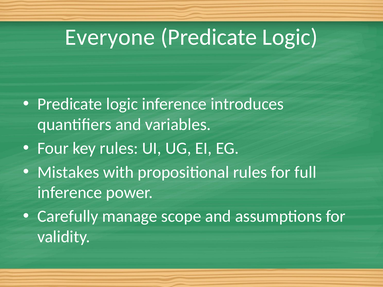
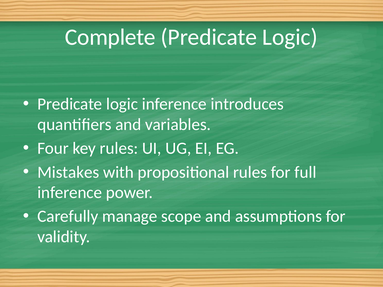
Everyone: Everyone -> Complete
